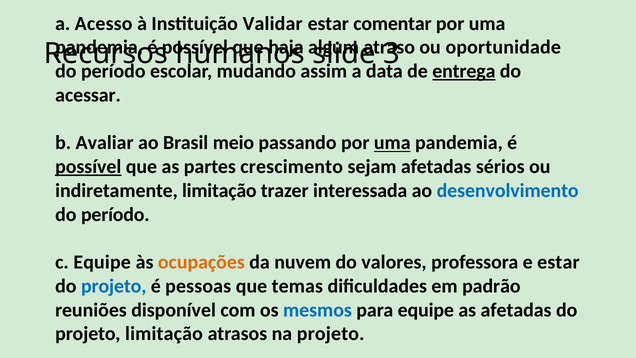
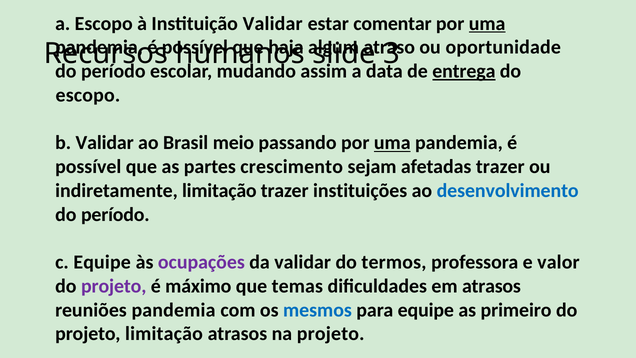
a Acesso: Acesso -> Escopo
uma at (487, 24) underline: none -> present
acessar at (88, 95): acessar -> escopo
b Avaliar: Avaliar -> Validar
possível at (88, 167) underline: present -> none
afetadas sérios: sérios -> trazer
interessada: interessada -> instituições
ocupações colour: orange -> purple
da nuvem: nuvem -> validar
valores: valores -> termos
e estar: estar -> valor
projeto at (114, 286) colour: blue -> purple
pessoas: pessoas -> máximo
em padrão: padrão -> atrasos
reuniões disponível: disponível -> pandemia
as afetadas: afetadas -> primeiro
